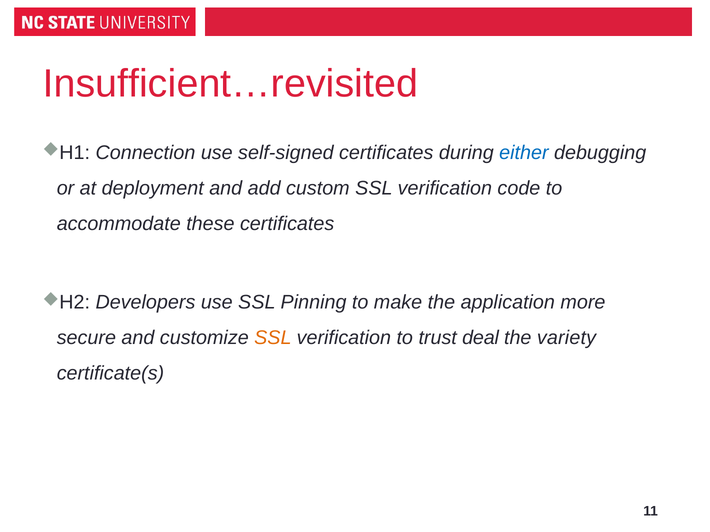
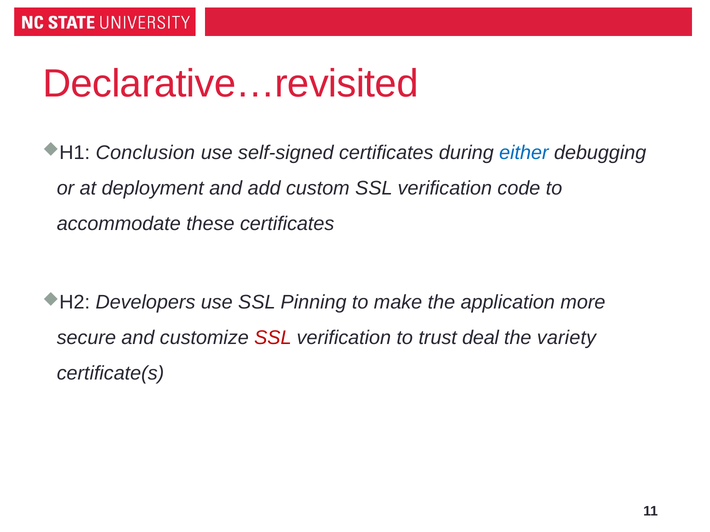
Insufficient…revisited: Insufficient…revisited -> Declarative…revisited
Connection: Connection -> Conclusion
SSL at (273, 338) colour: orange -> red
